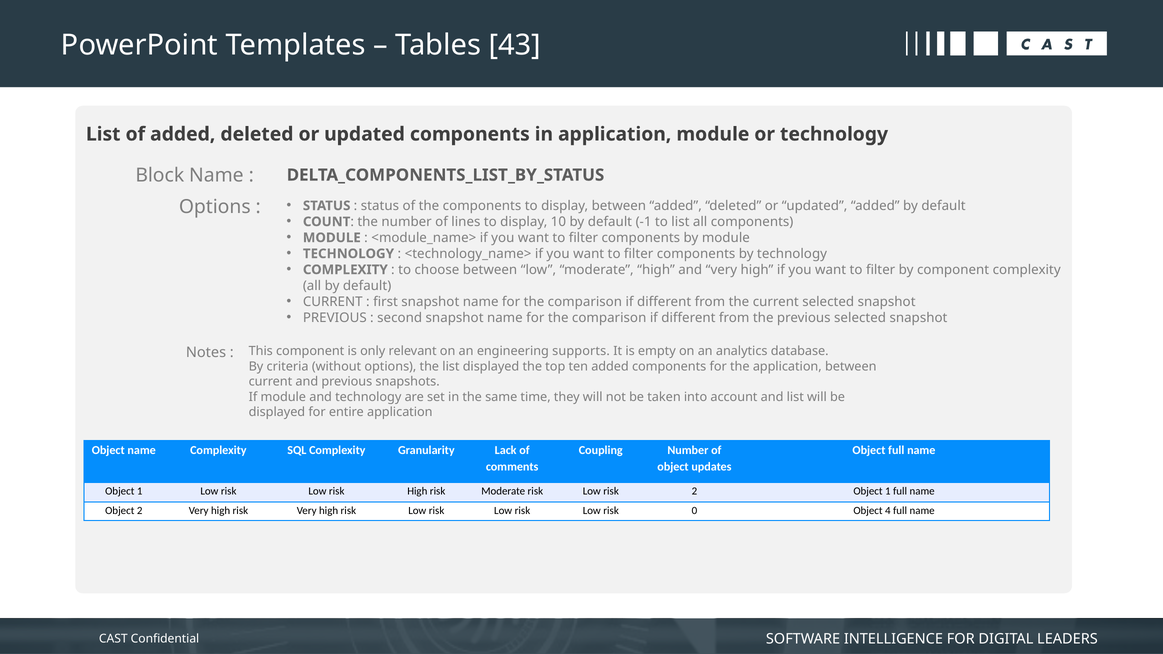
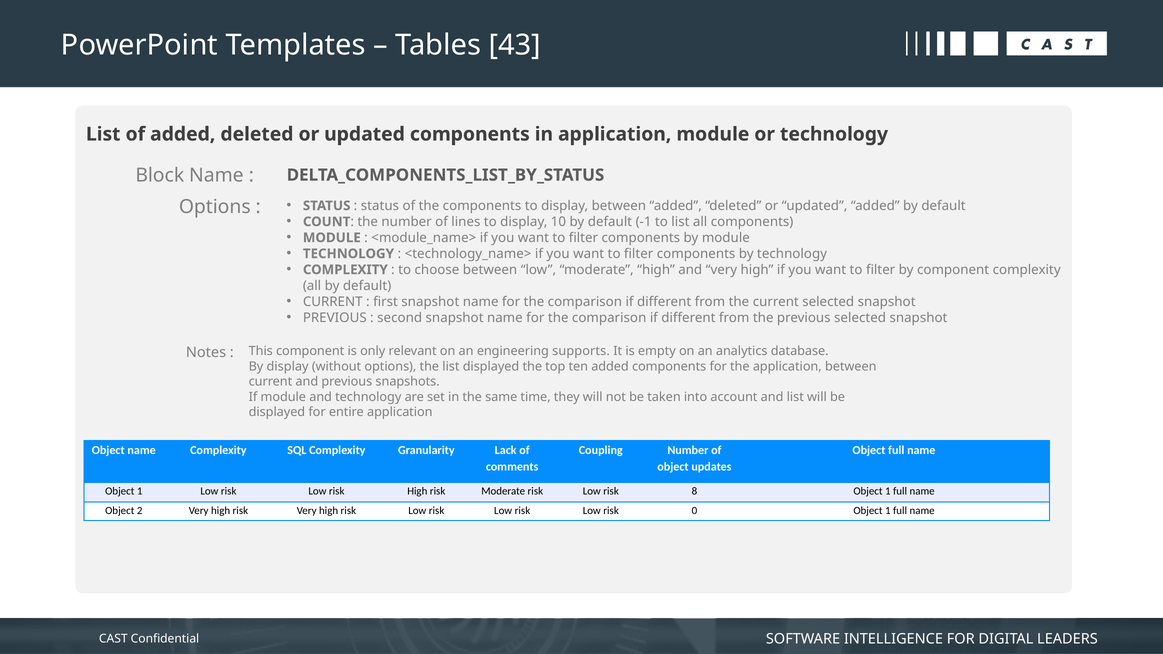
By criteria: criteria -> display
risk 2: 2 -> 8
0 Object 4: 4 -> 1
